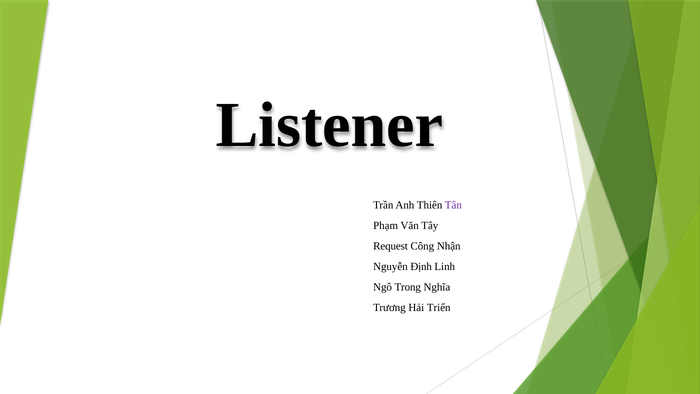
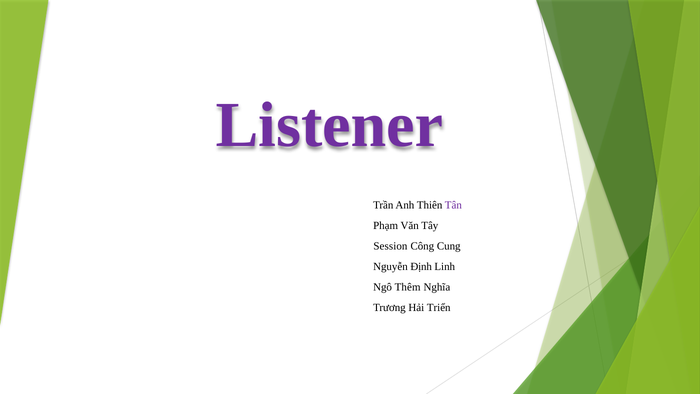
Listener colour: black -> purple
Request: Request -> Session
Nhận: Nhận -> Cung
Trong: Trong -> Thêm
